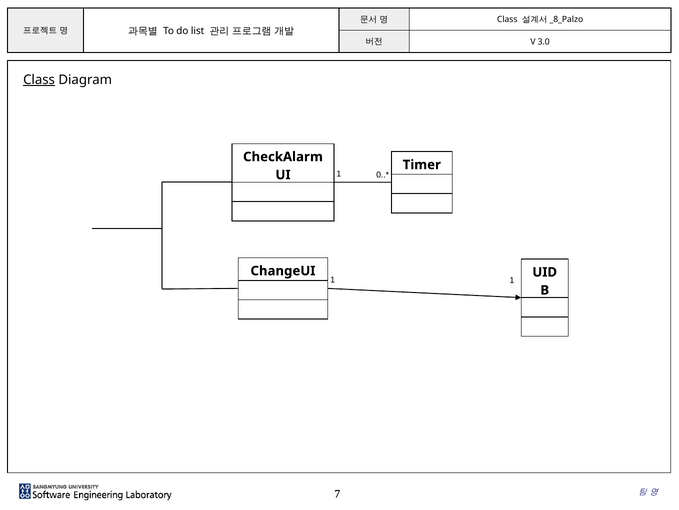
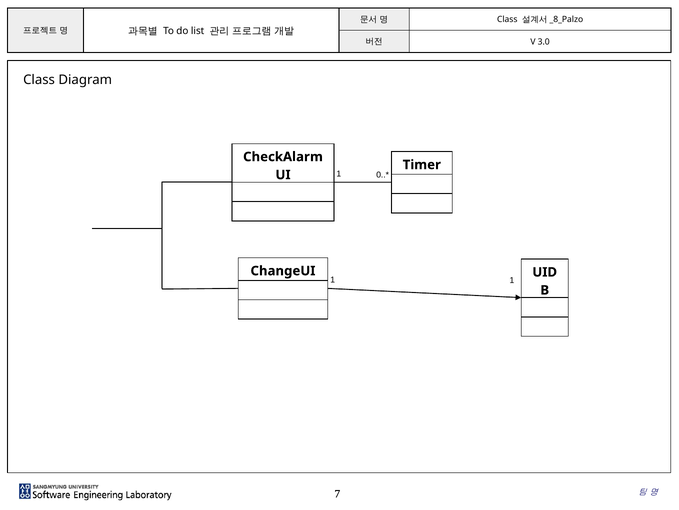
Class at (39, 80) underline: present -> none
